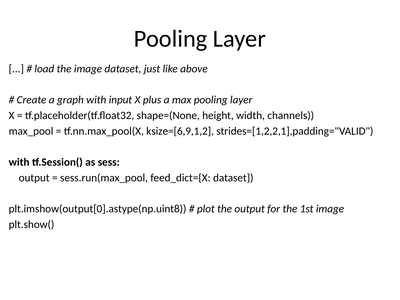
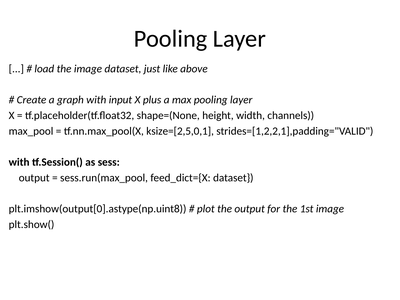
ksize=[6,9,1,2: ksize=[6,9,1,2 -> ksize=[2,5,0,1
